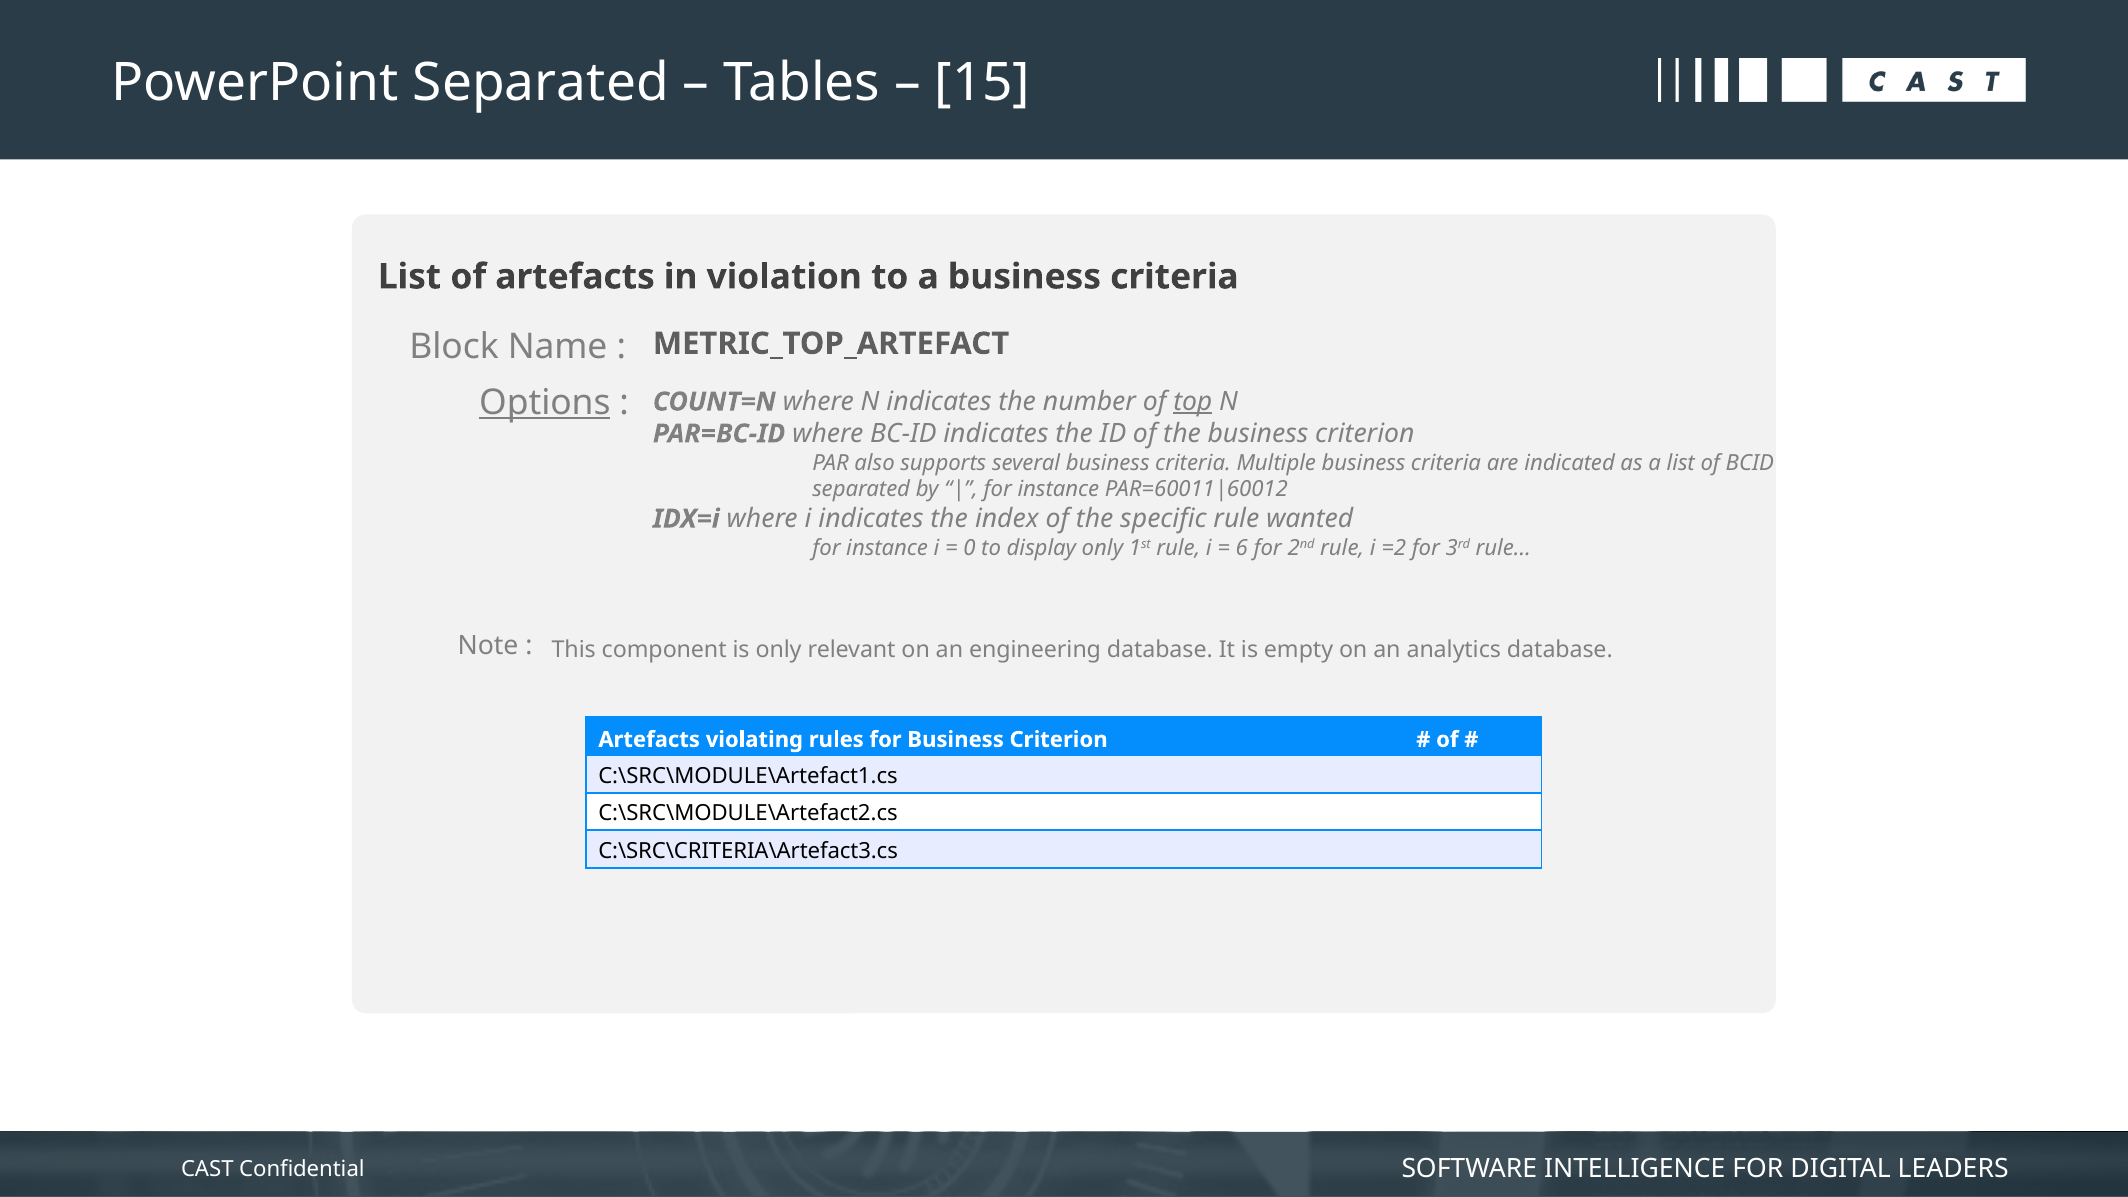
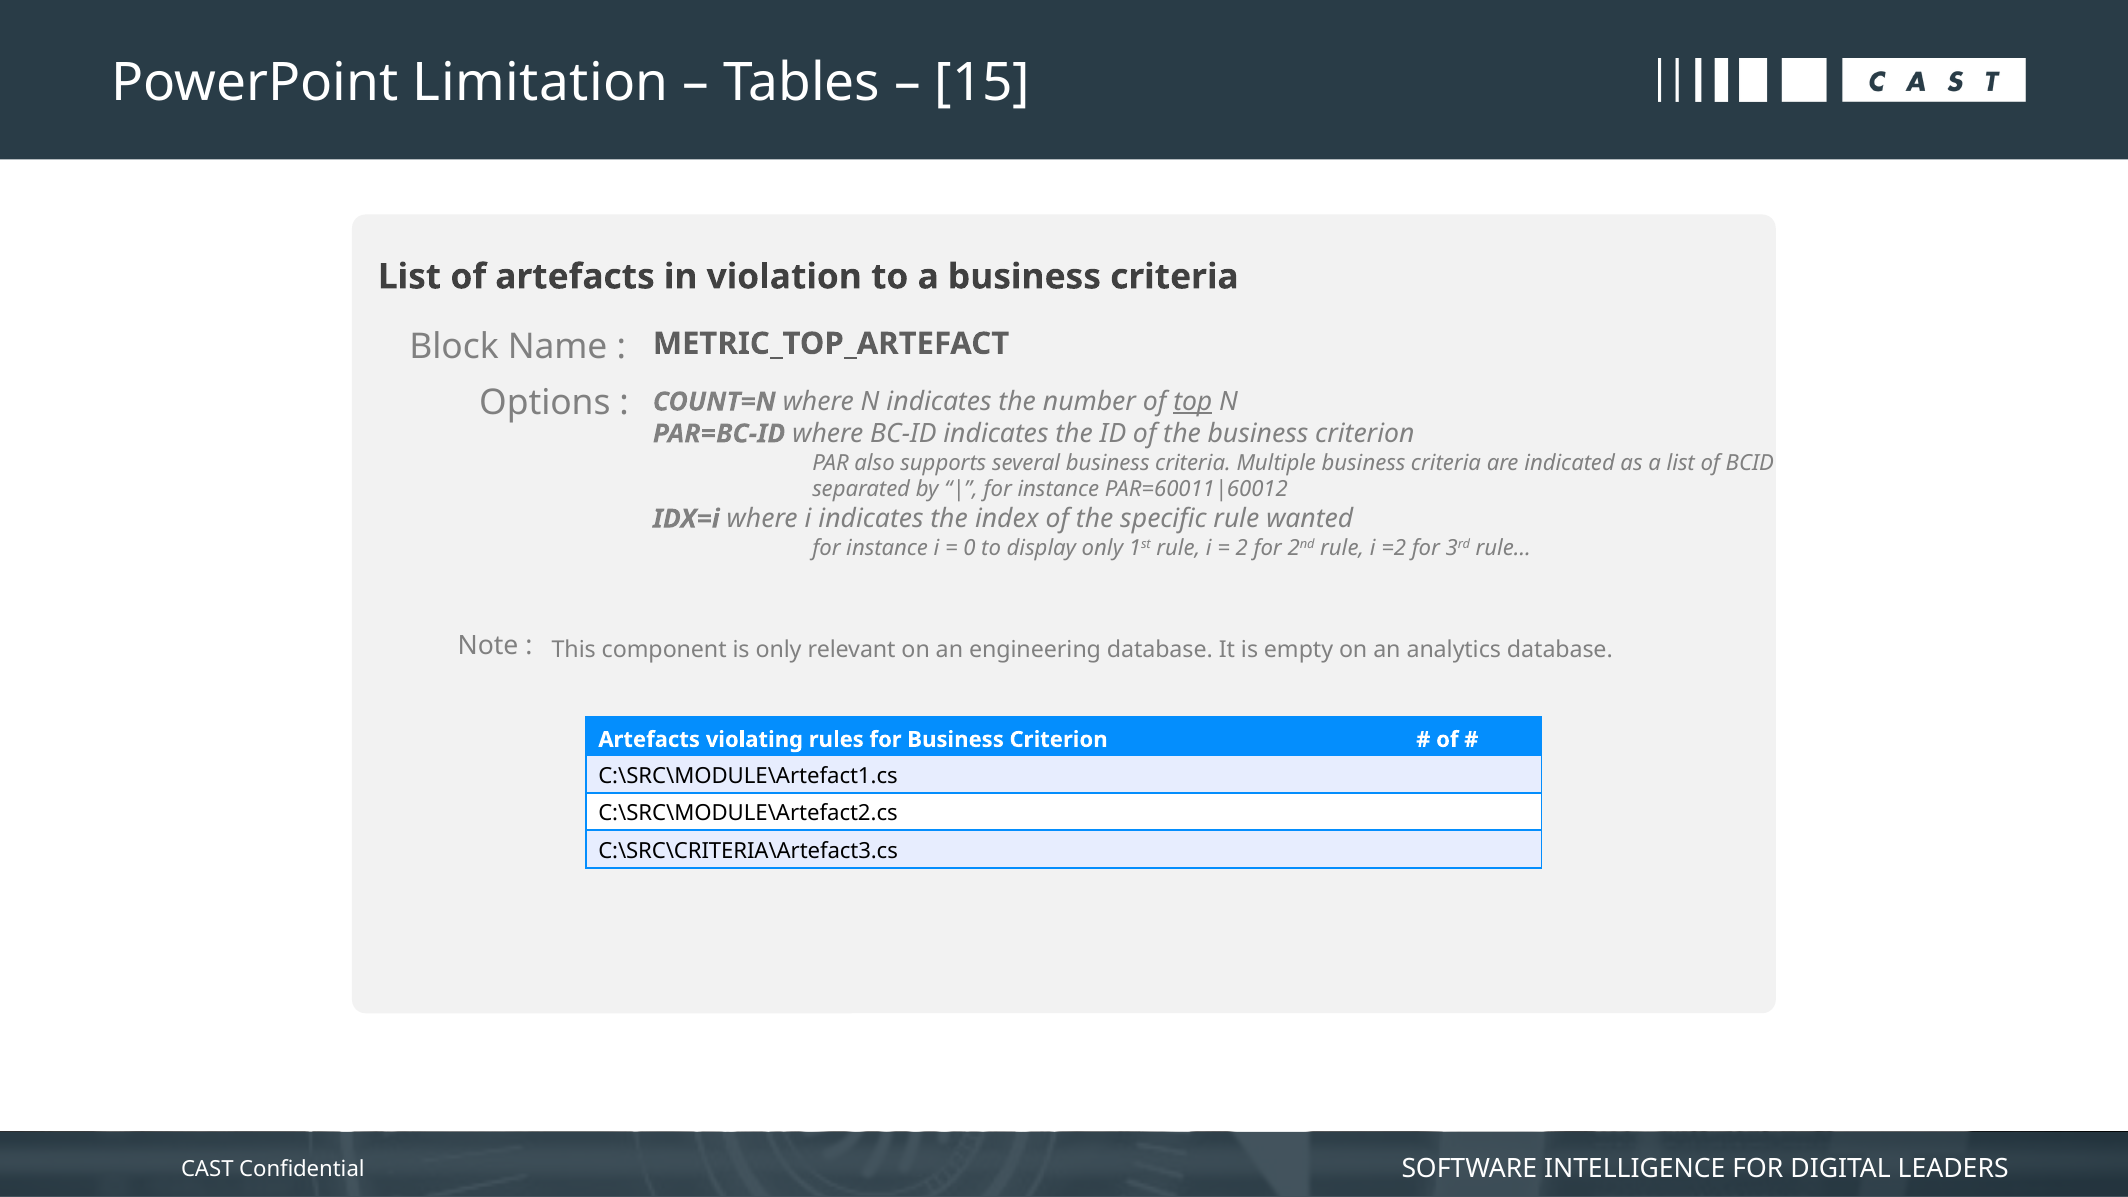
PowerPoint Separated: Separated -> Limitation
Options underline: present -> none
6: 6 -> 2
